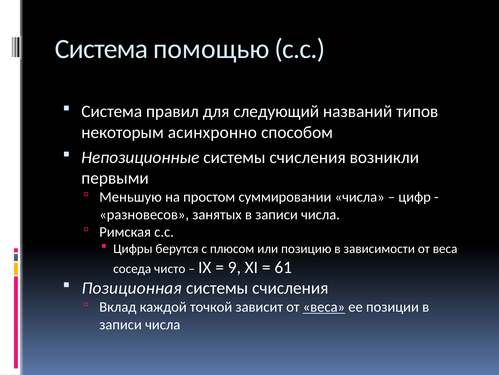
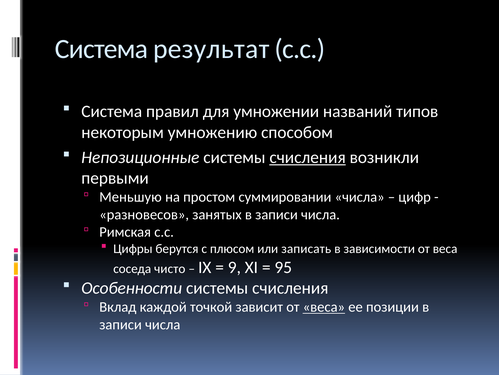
помощью: помощью -> результат
следующий: следующий -> умножении
асинхронно: асинхронно -> умножению
счисления at (308, 157) underline: none -> present
позицию: позицию -> записать
61: 61 -> 95
Позиционная: Позиционная -> Особенности
